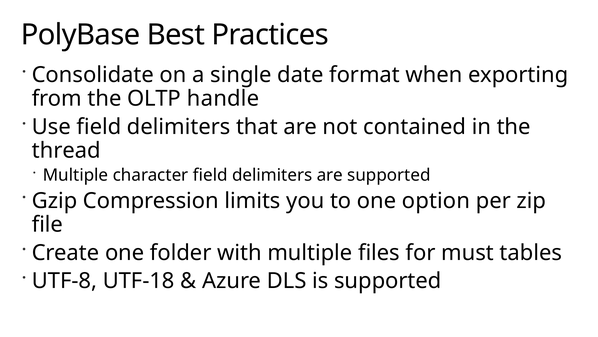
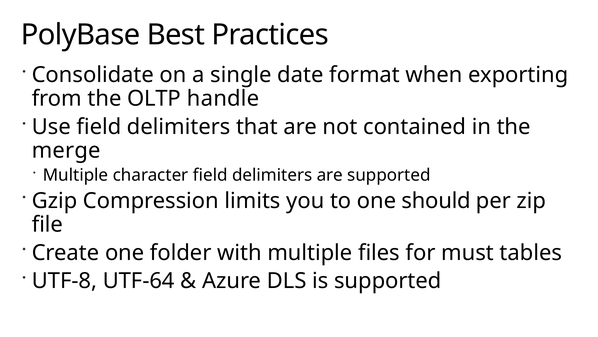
thread: thread -> merge
option: option -> should
UTF-18: UTF-18 -> UTF-64
